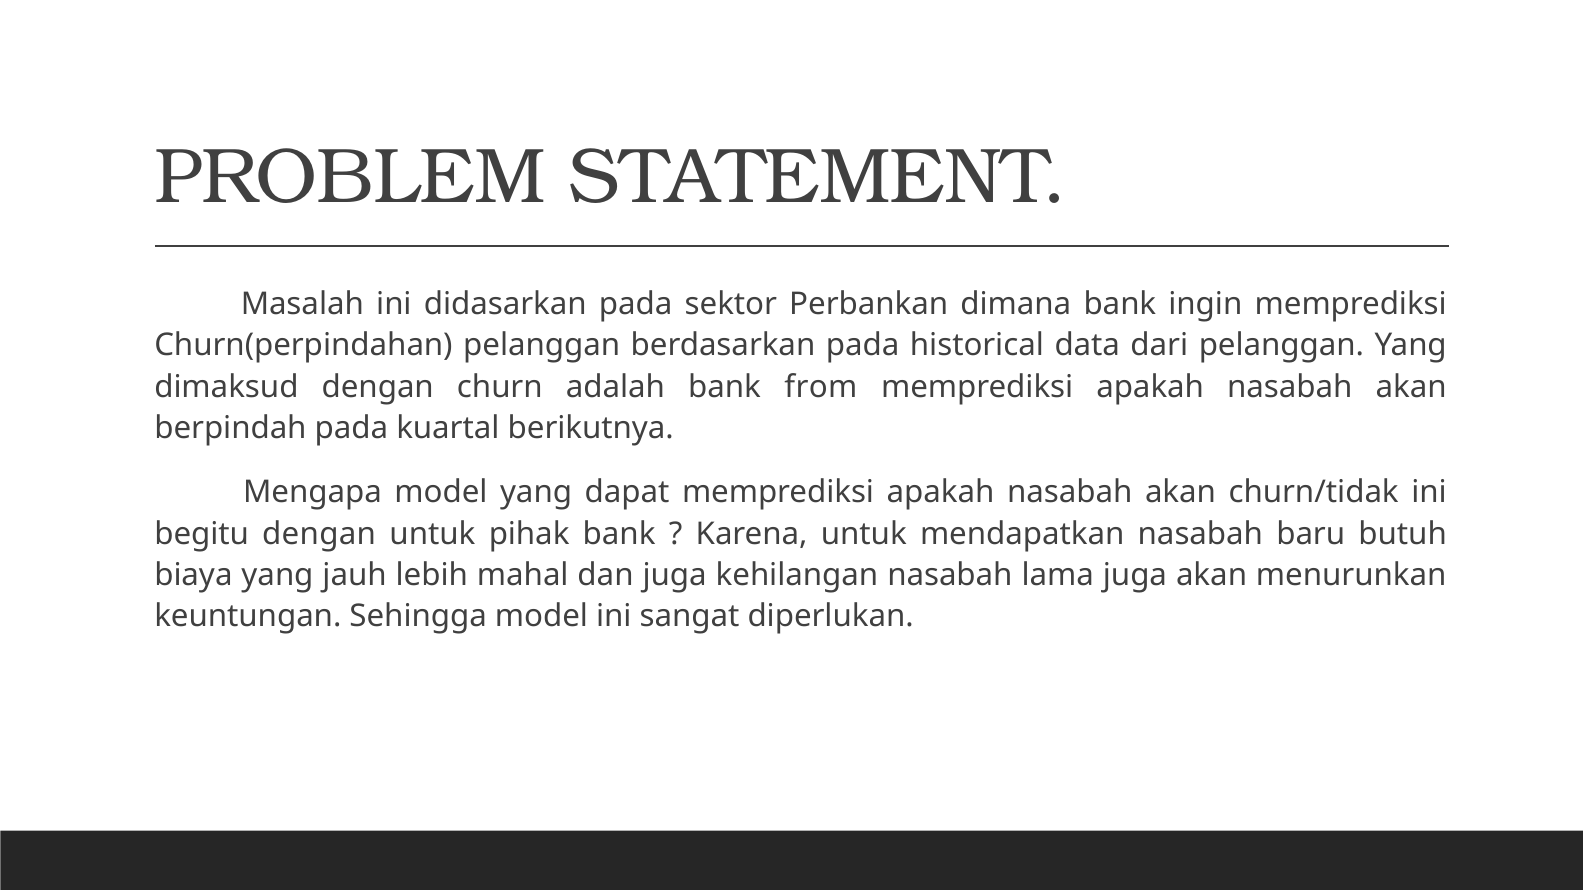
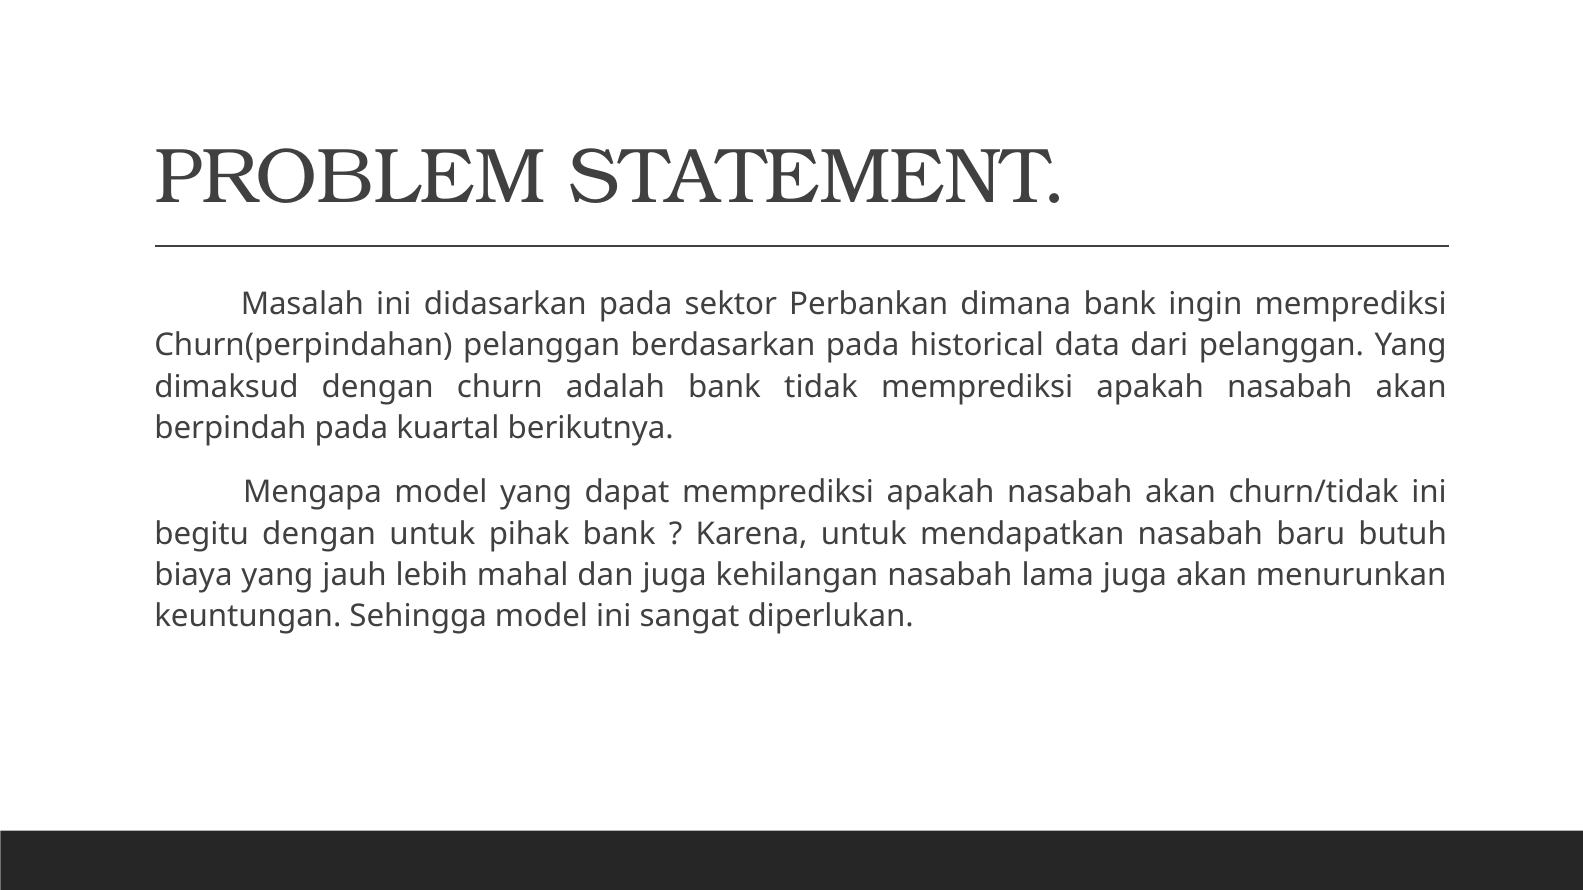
from: from -> tidak
